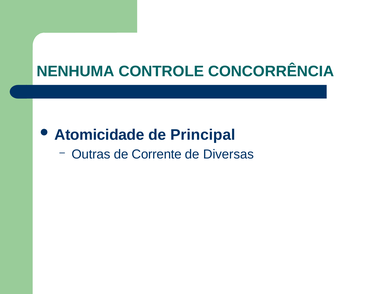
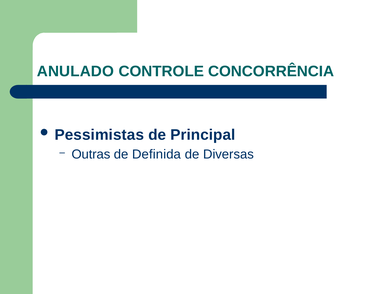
NENHUMA: NENHUMA -> ANULADO
Atomicidade: Atomicidade -> Pessimistas
Corrente: Corrente -> Definida
